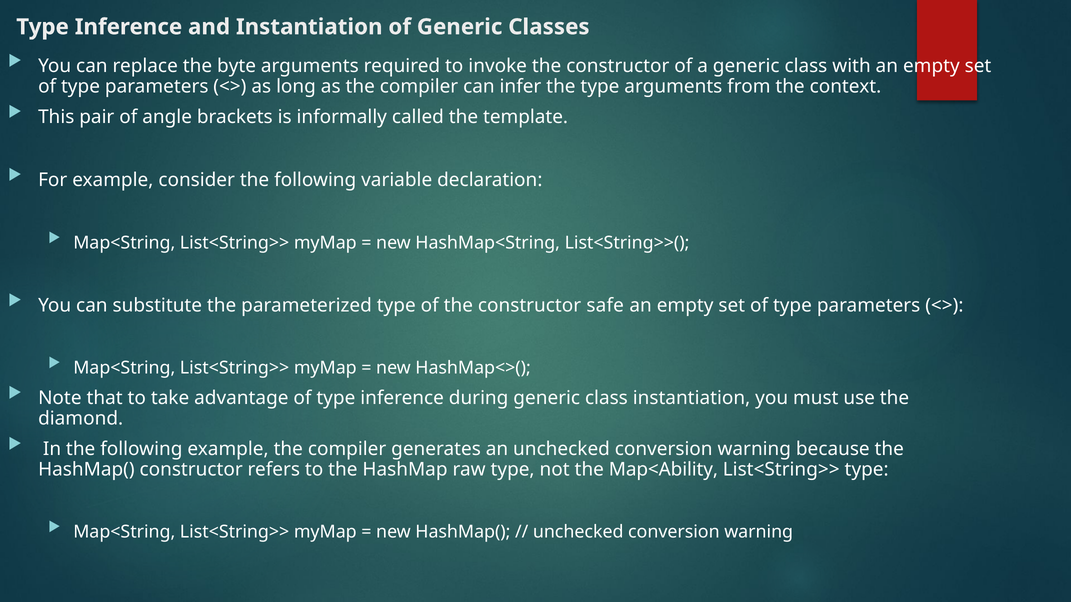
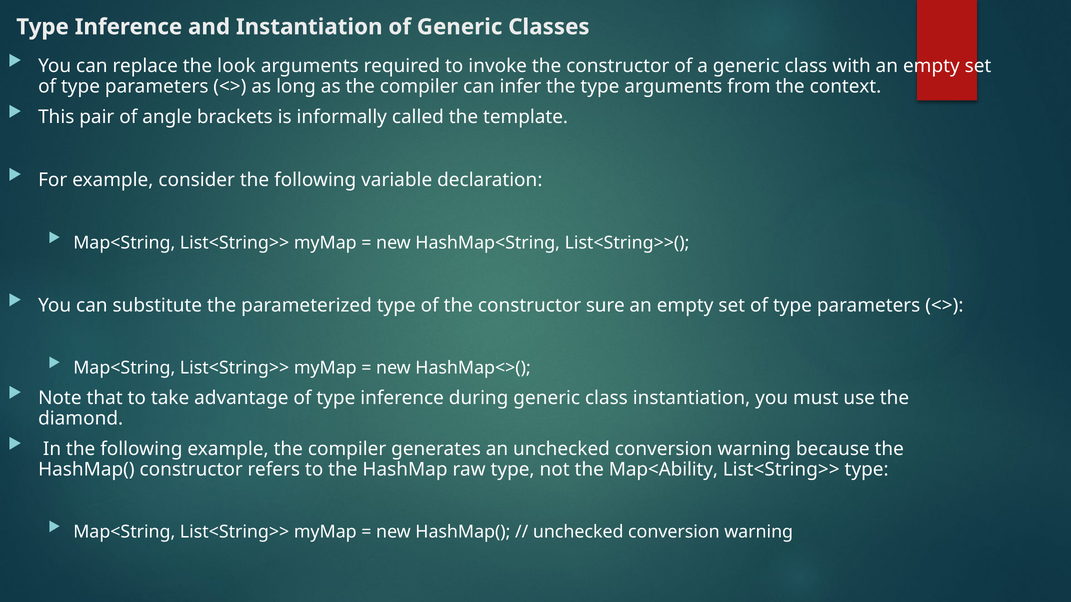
byte: byte -> look
safe: safe -> sure
